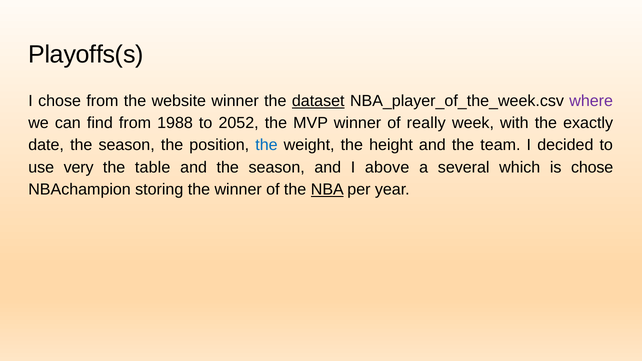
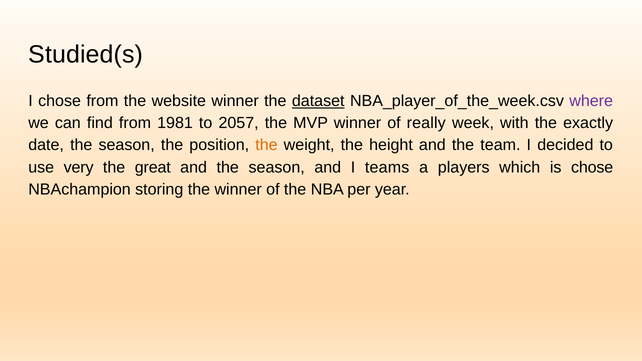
Playoffs(s: Playoffs(s -> Studied(s
1988: 1988 -> 1981
2052: 2052 -> 2057
the at (266, 145) colour: blue -> orange
table: table -> great
above: above -> teams
several: several -> players
NBA underline: present -> none
